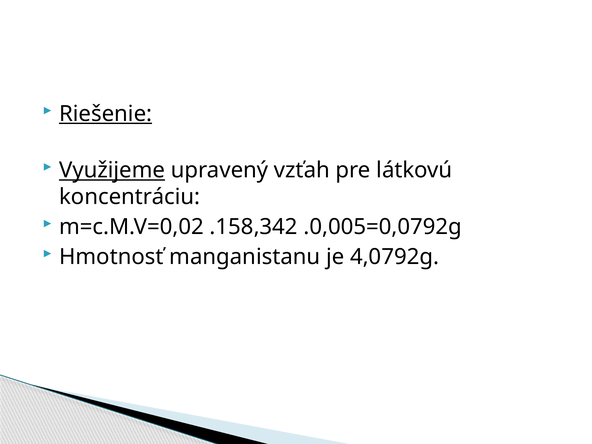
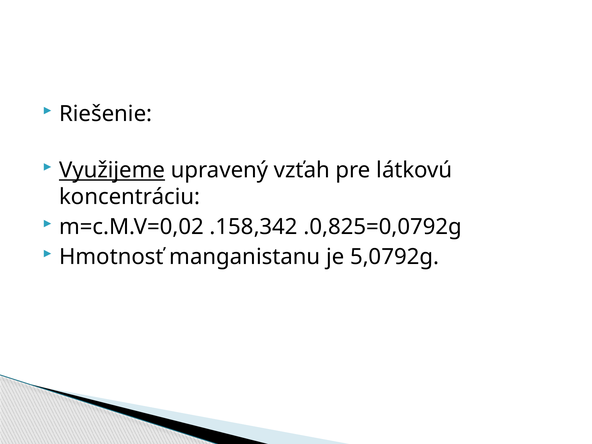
Riešenie underline: present -> none
.0,005=0,0792g: .0,005=0,0792g -> .0,825=0,0792g
4,0792g: 4,0792g -> 5,0792g
